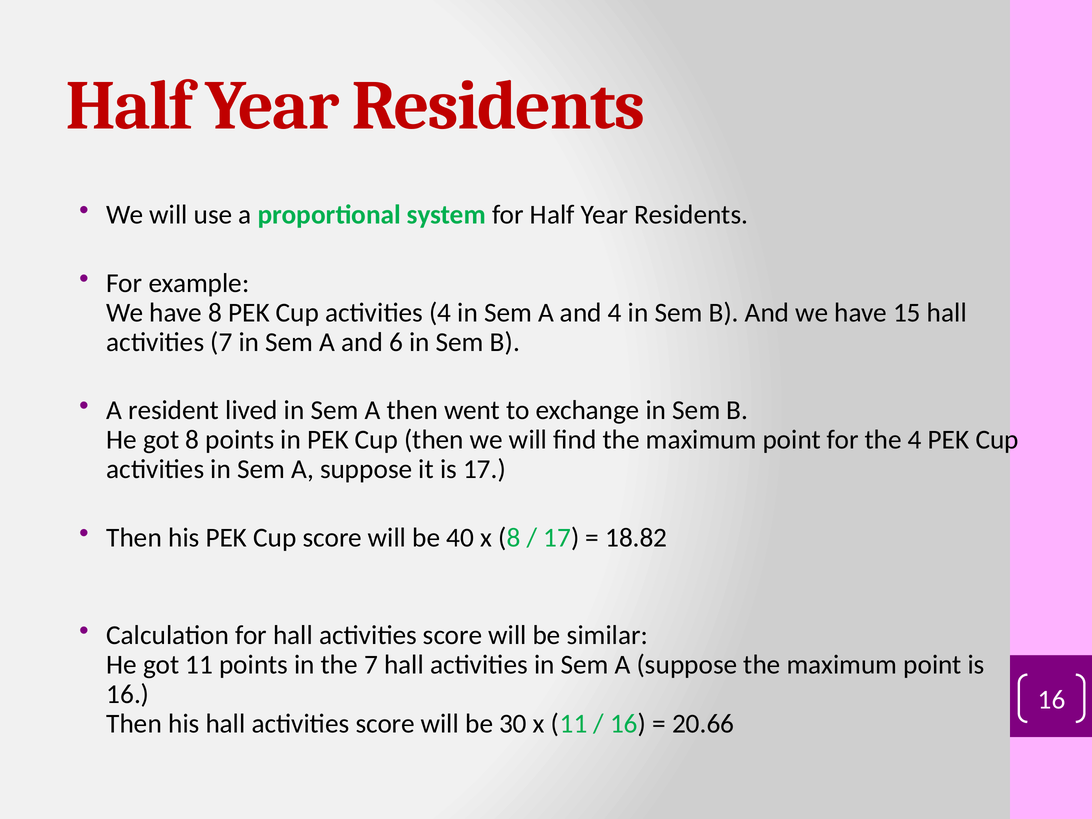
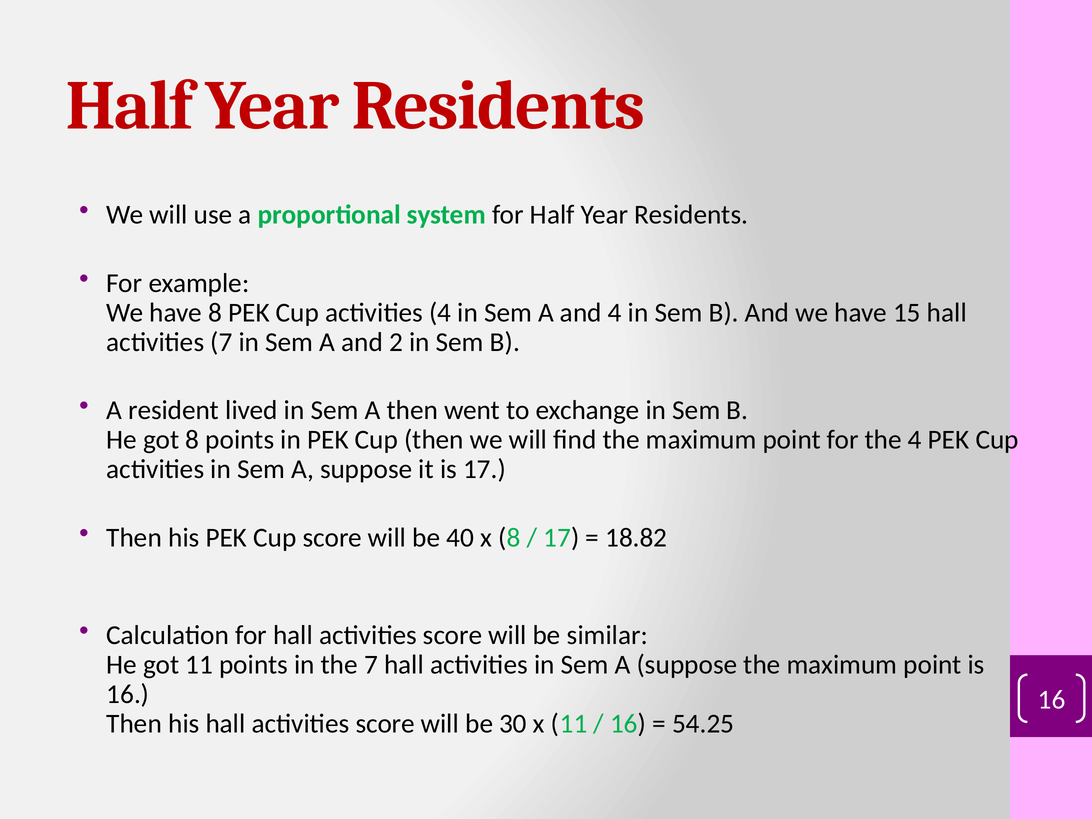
6: 6 -> 2
20.66: 20.66 -> 54.25
